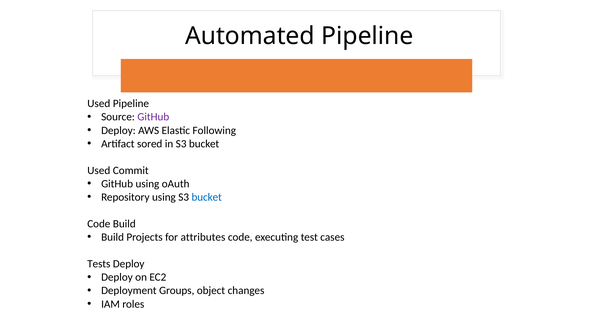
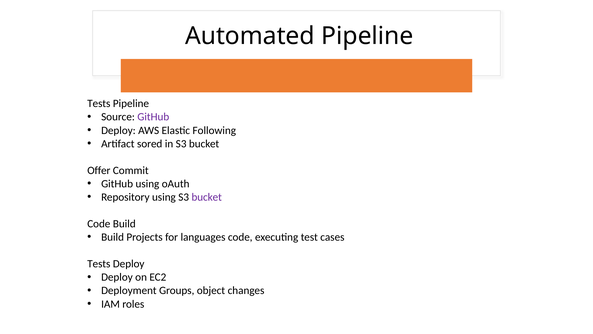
Used at (99, 103): Used -> Tests
Used at (99, 170): Used -> Offer
bucket at (207, 197) colour: blue -> purple
attributes: attributes -> languages
